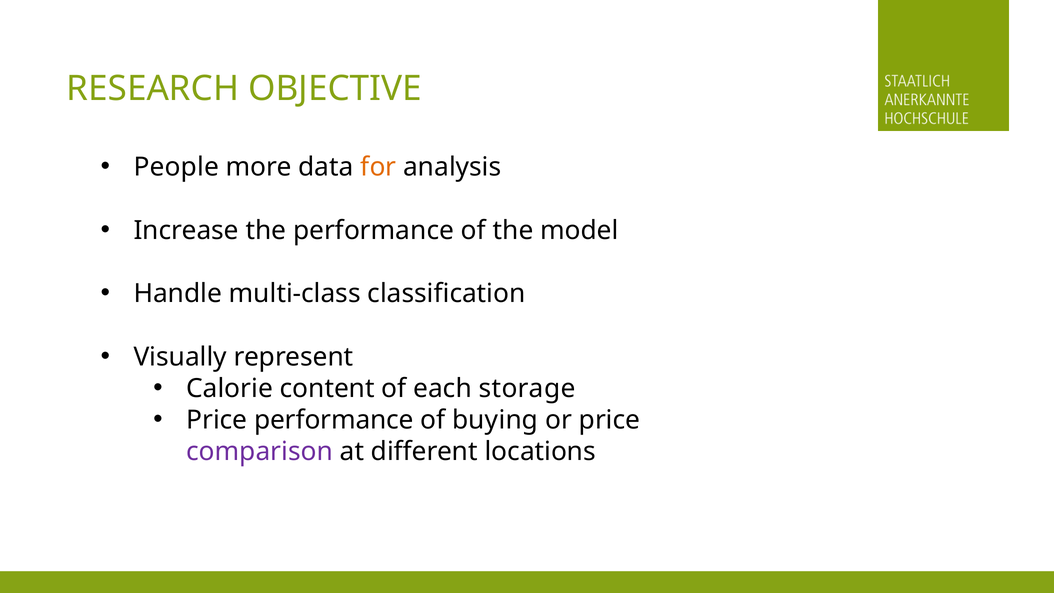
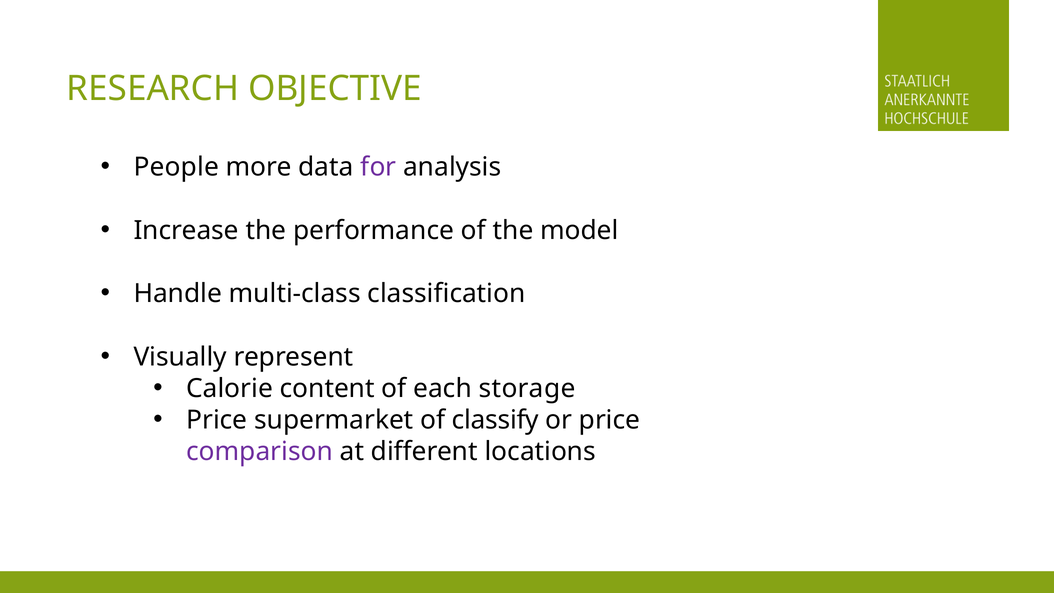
for colour: orange -> purple
Price performance: performance -> supermarket
buying: buying -> classify
